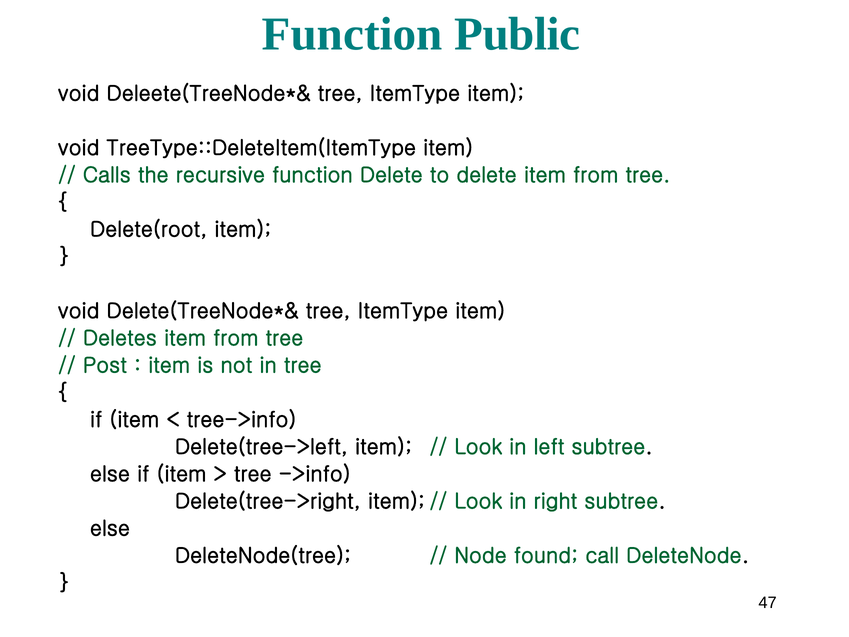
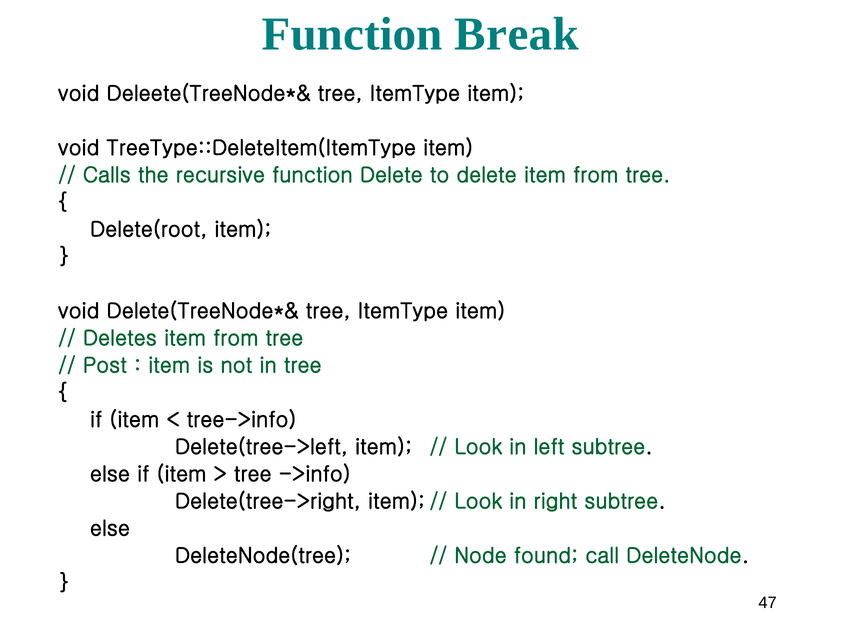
Public: Public -> Break
